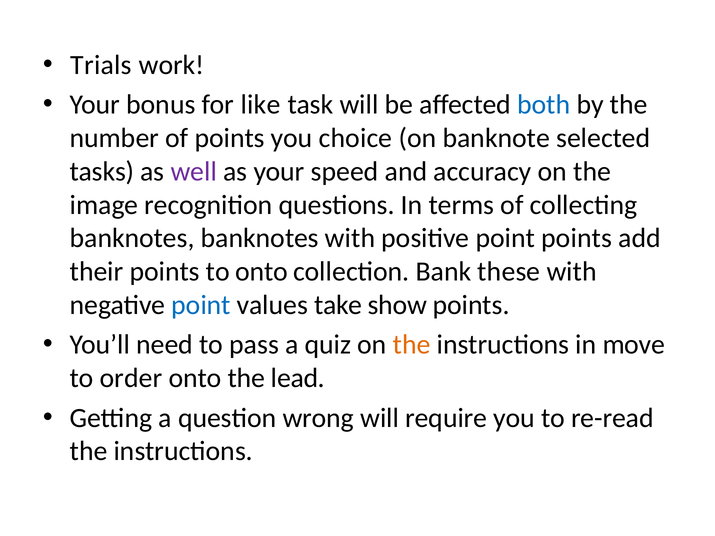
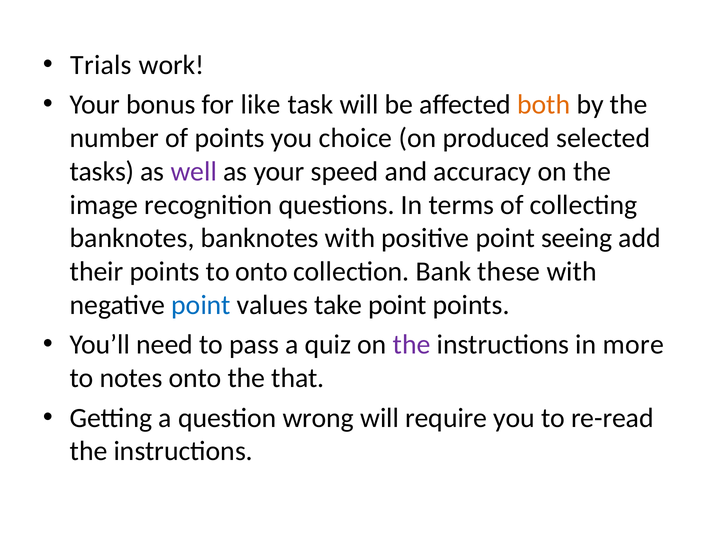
both colour: blue -> orange
banknote: banknote -> produced
point points: points -> seeing
take show: show -> point
the at (412, 345) colour: orange -> purple
move: move -> more
order: order -> notes
lead: lead -> that
